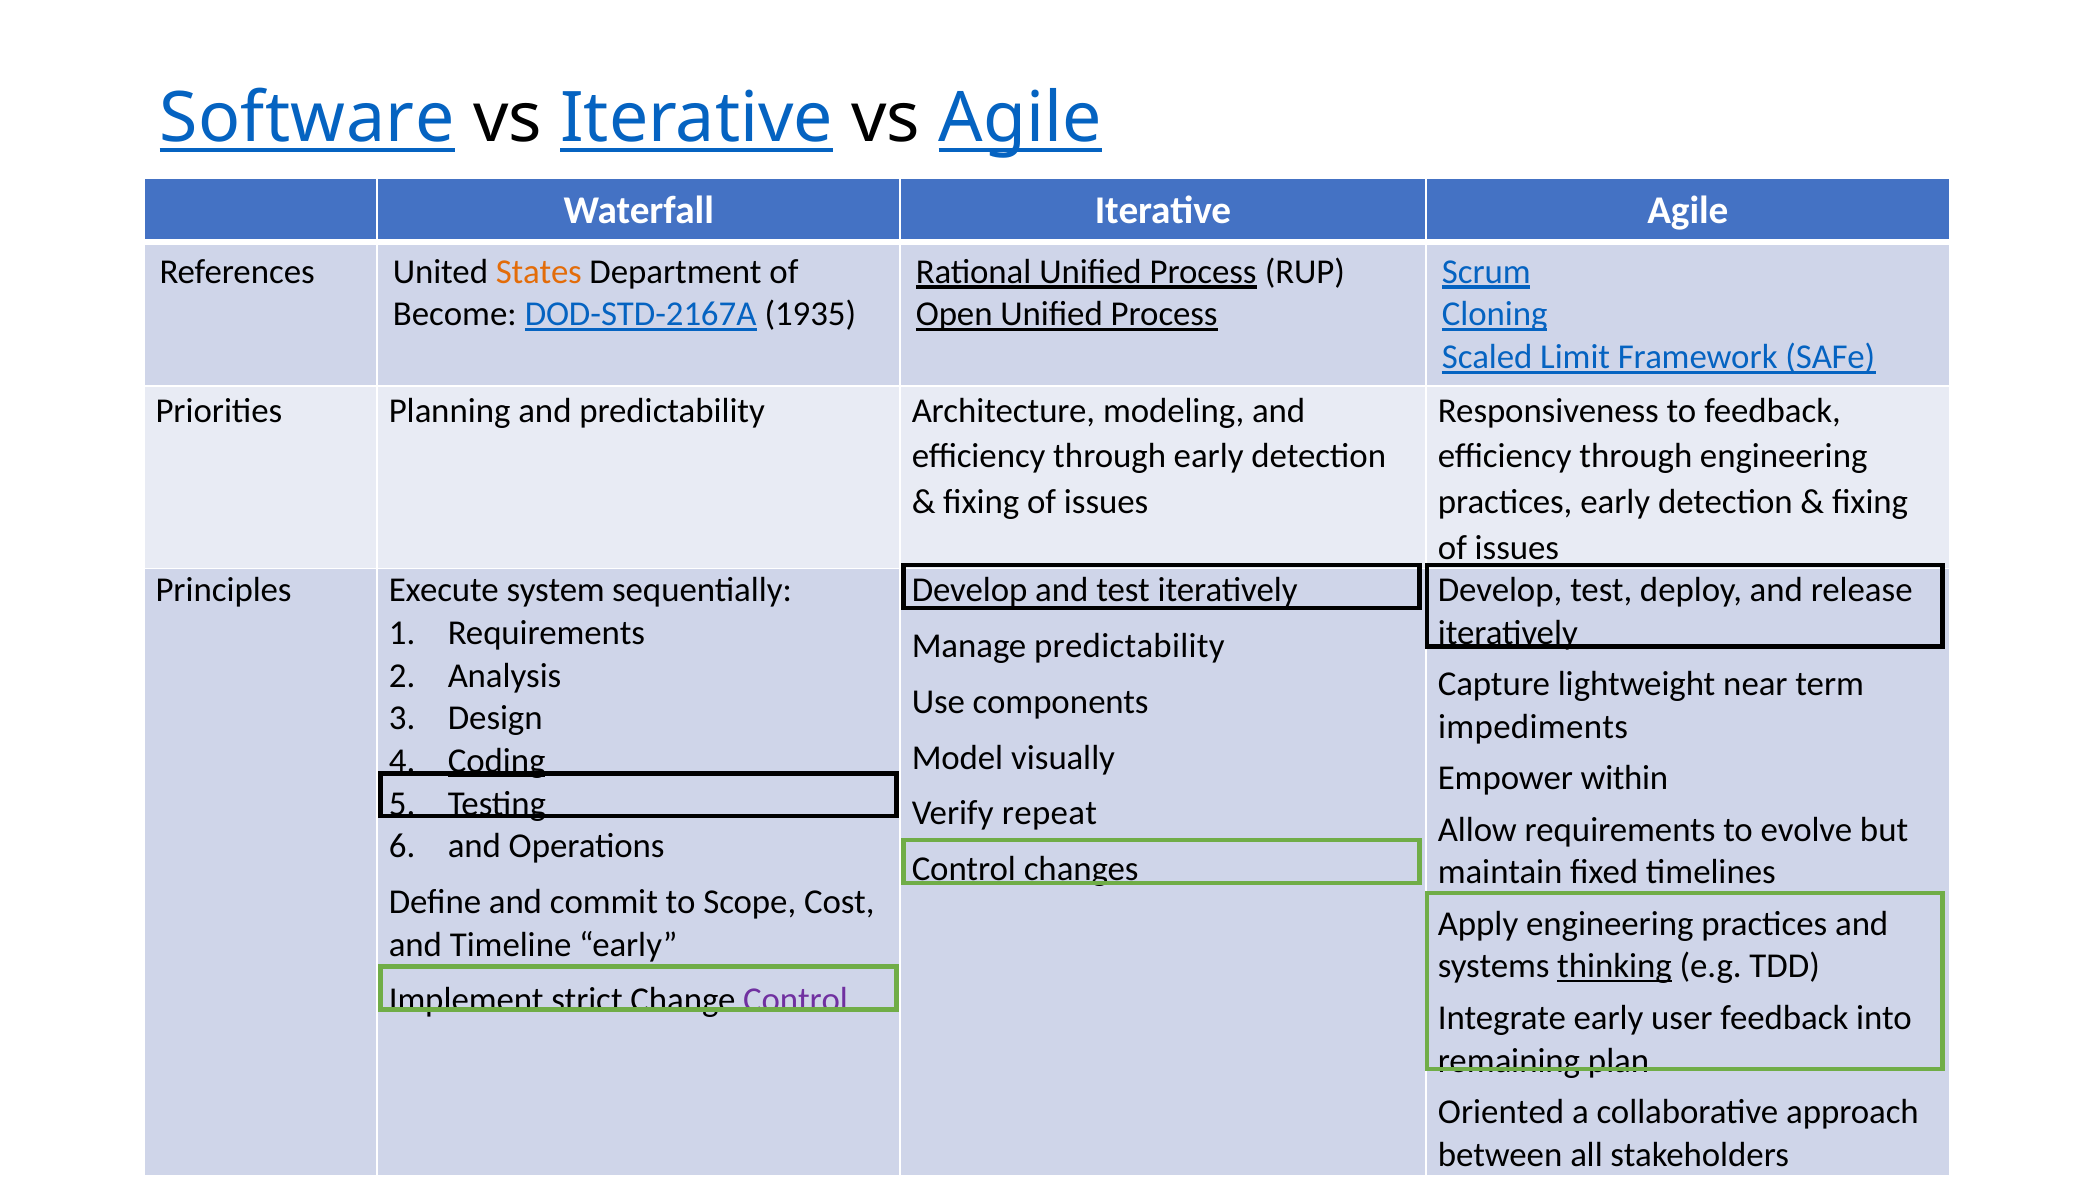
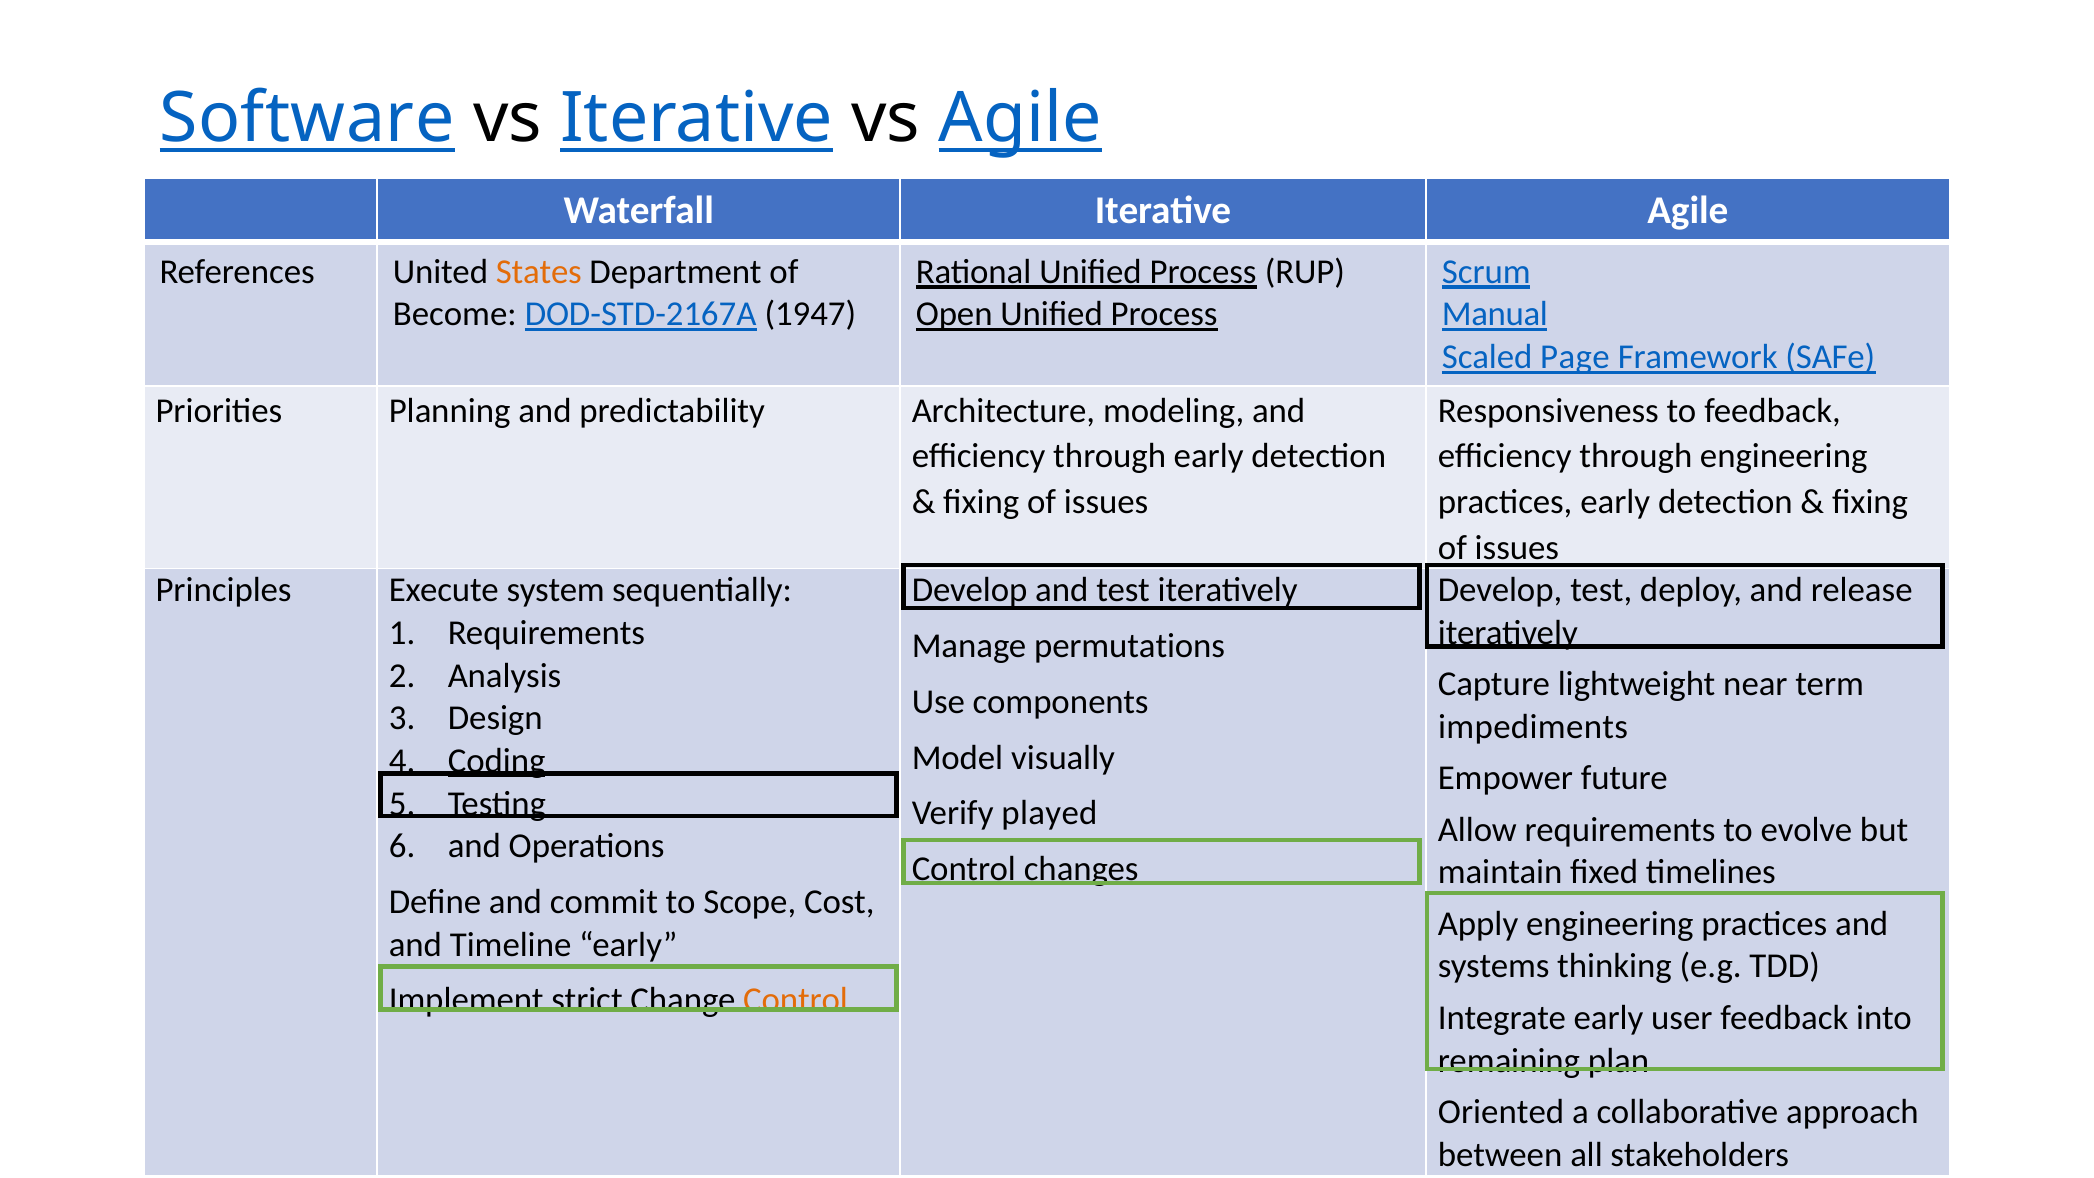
1935: 1935 -> 1947
Cloning: Cloning -> Manual
Limit: Limit -> Page
Manage predictability: predictability -> permutations
within: within -> future
repeat: repeat -> played
thinking underline: present -> none
Control at (795, 1000) colour: purple -> orange
